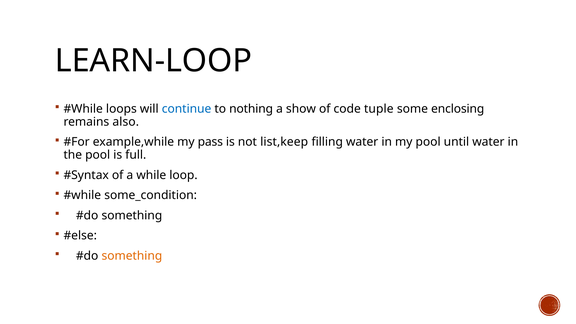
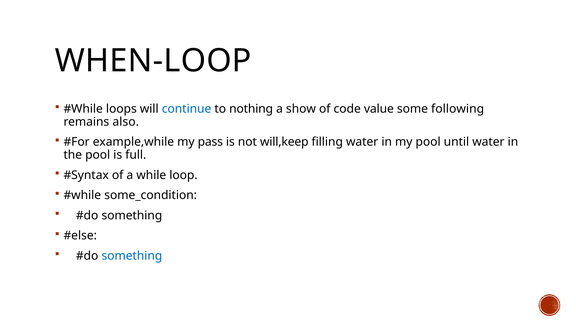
LEARN-LOOP: LEARN-LOOP -> WHEN-LOOP
tuple: tuple -> value
enclosing: enclosing -> following
list,keep: list,keep -> will,keep
something at (132, 256) colour: orange -> blue
